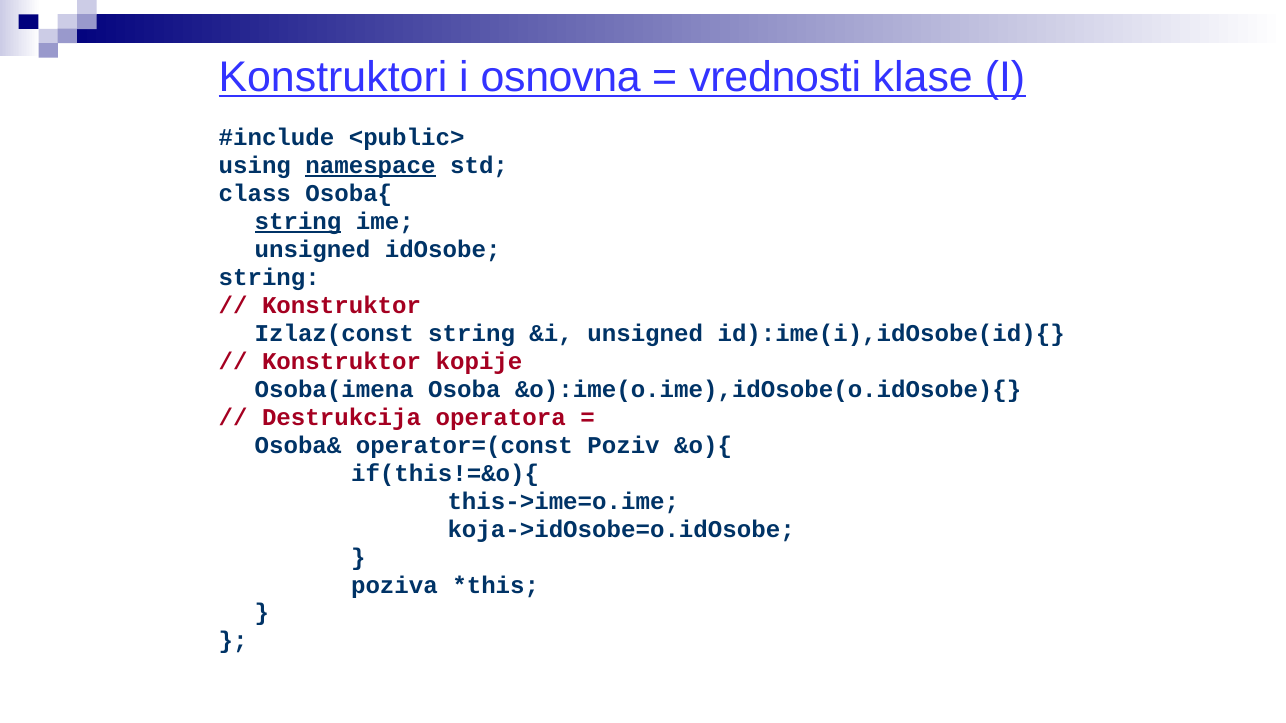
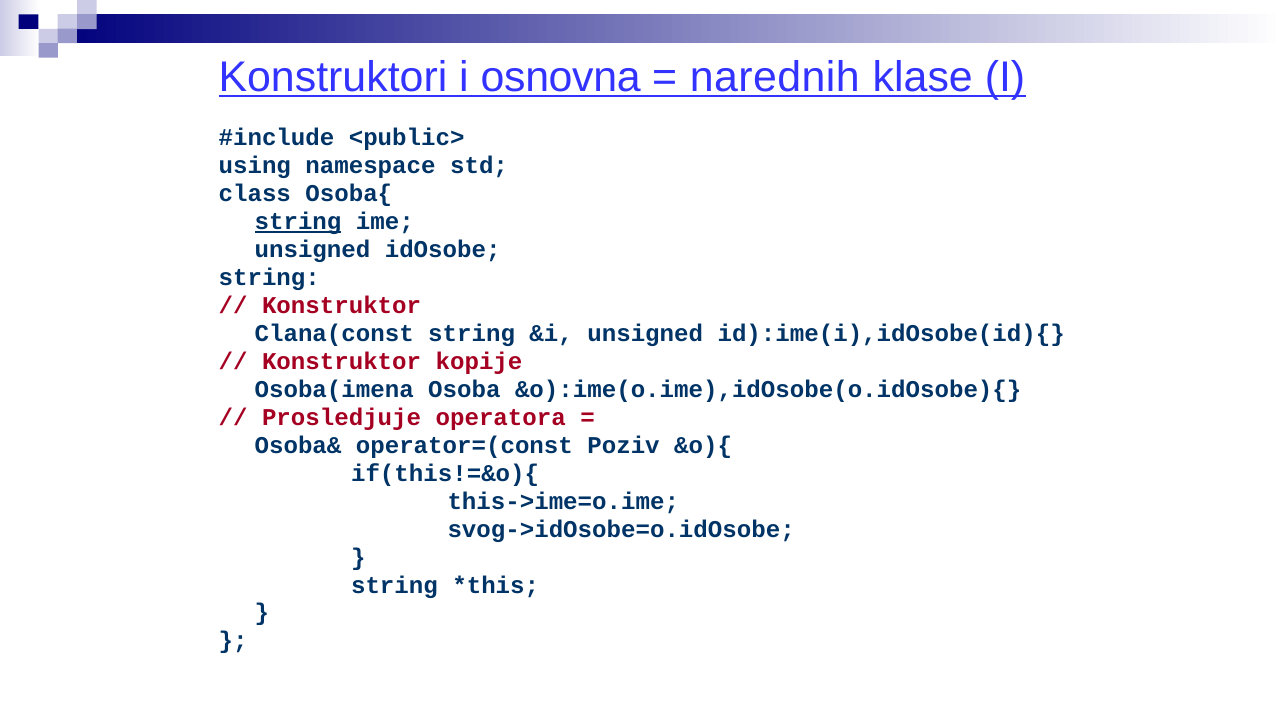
vrednosti: vrednosti -> narednih
namespace underline: present -> none
Izlaz(const: Izlaz(const -> Clana(const
Destrukcija: Destrukcija -> Prosledjuje
koja->idOsobe=o.idOsobe: koja->idOsobe=o.idOsobe -> svog->idOsobe=o.idOsobe
poziva at (394, 585): poziva -> string
